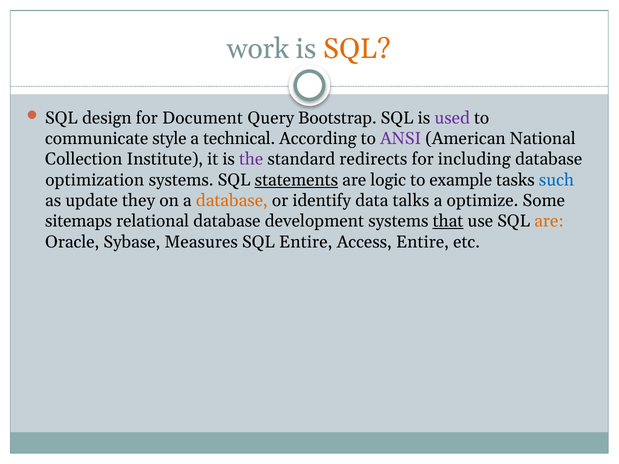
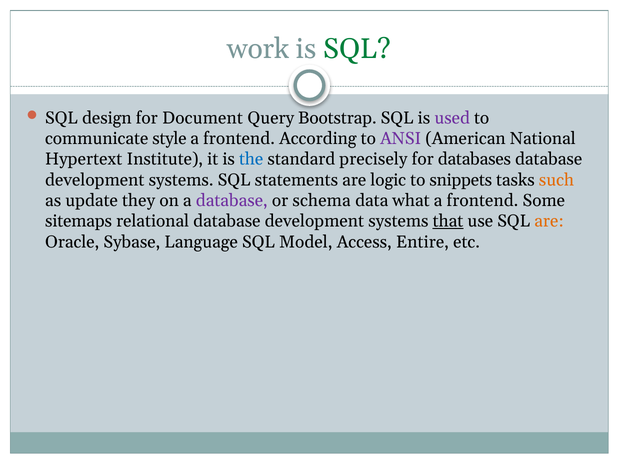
SQL at (357, 49) colour: orange -> green
technical at (239, 139): technical -> frontend
Collection: Collection -> Hypertext
the colour: purple -> blue
redirects: redirects -> precisely
including: including -> databases
optimization at (95, 180): optimization -> development
statements underline: present -> none
example: example -> snippets
such colour: blue -> orange
database at (232, 201) colour: orange -> purple
identify: identify -> schema
talks: talks -> what
optimize at (482, 201): optimize -> frontend
Measures: Measures -> Language
SQL Entire: Entire -> Model
